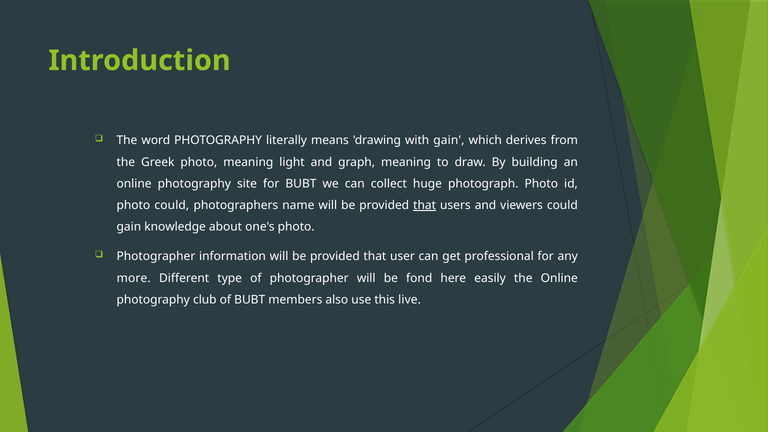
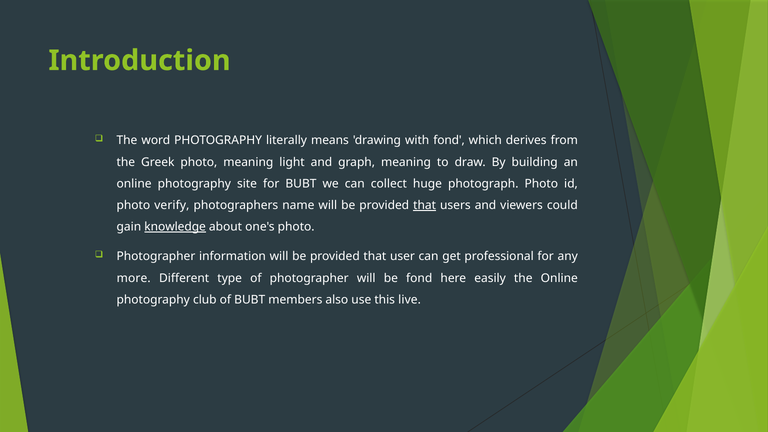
with gain: gain -> fond
photo could: could -> verify
knowledge underline: none -> present
